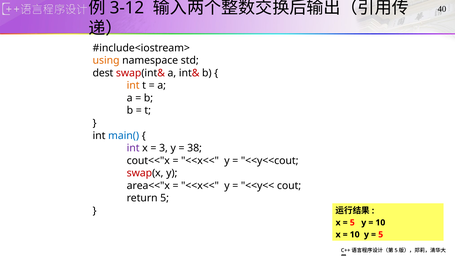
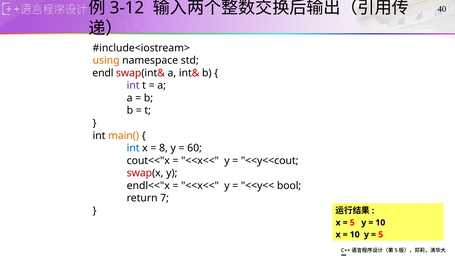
dest: dest -> endl
int at (133, 85) colour: orange -> purple
main( colour: blue -> orange
int at (133, 148) colour: purple -> blue
3: 3 -> 8
38: 38 -> 60
area<<"x: area<<"x -> endl<<"x
cout: cout -> bool
return 5: 5 -> 7
